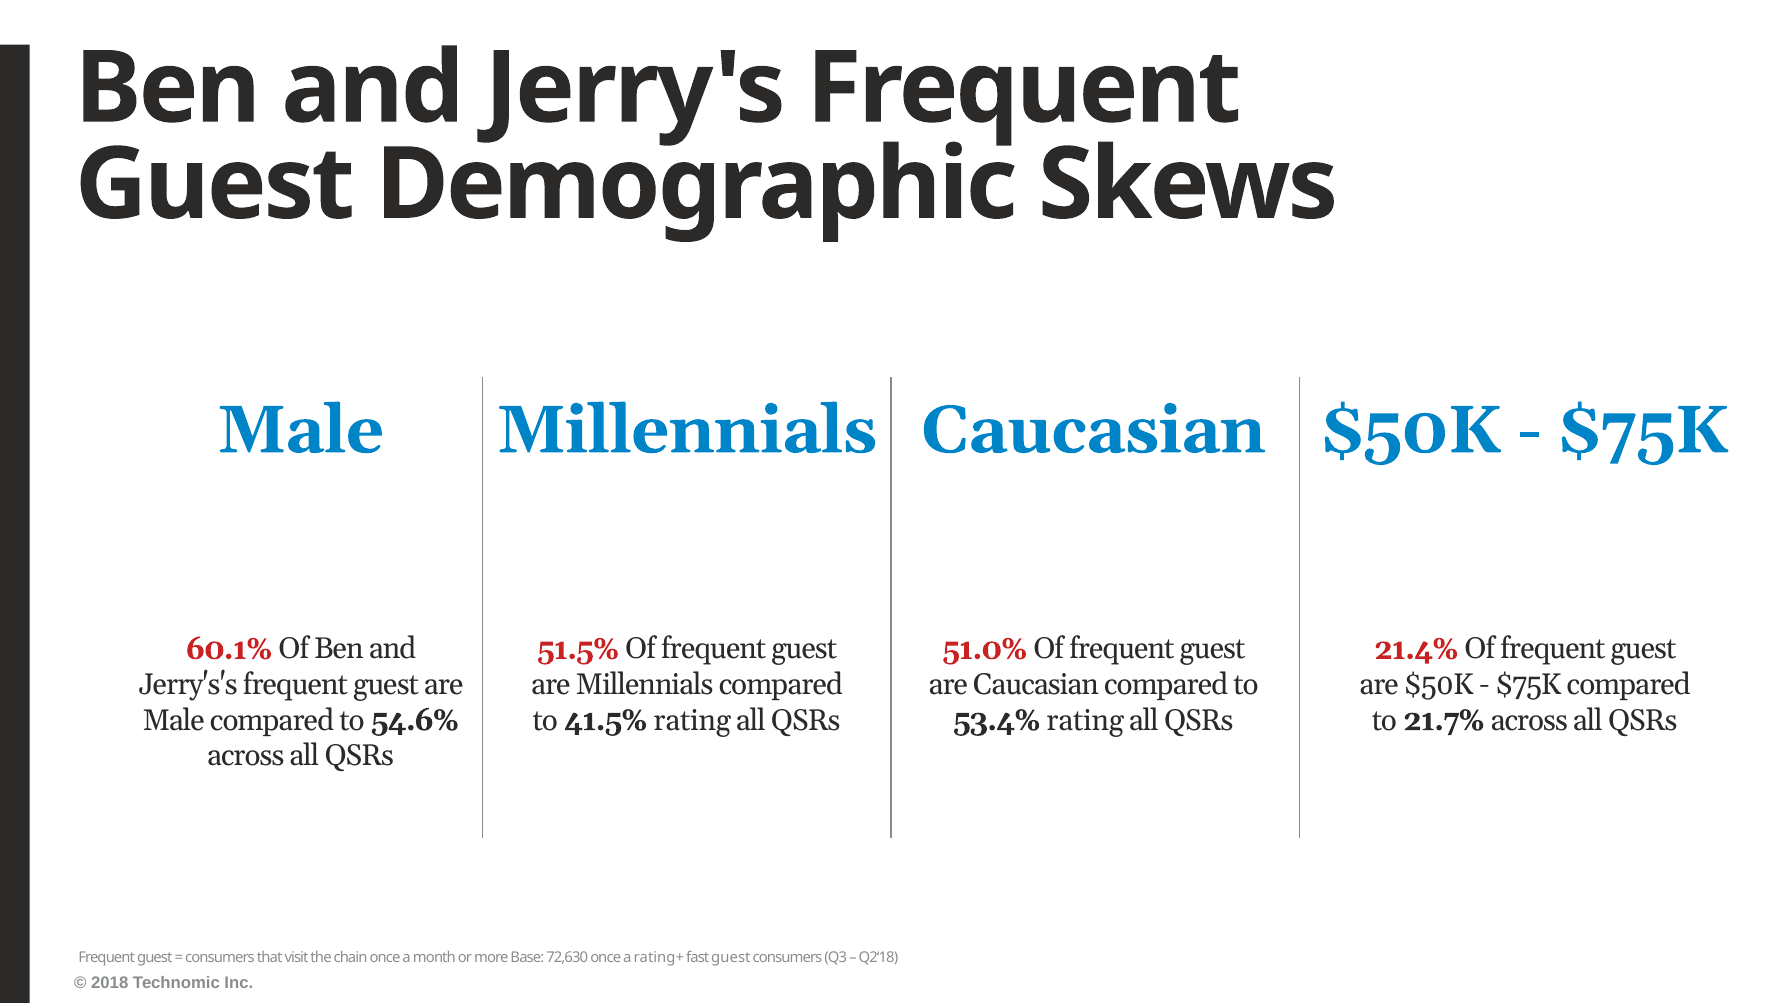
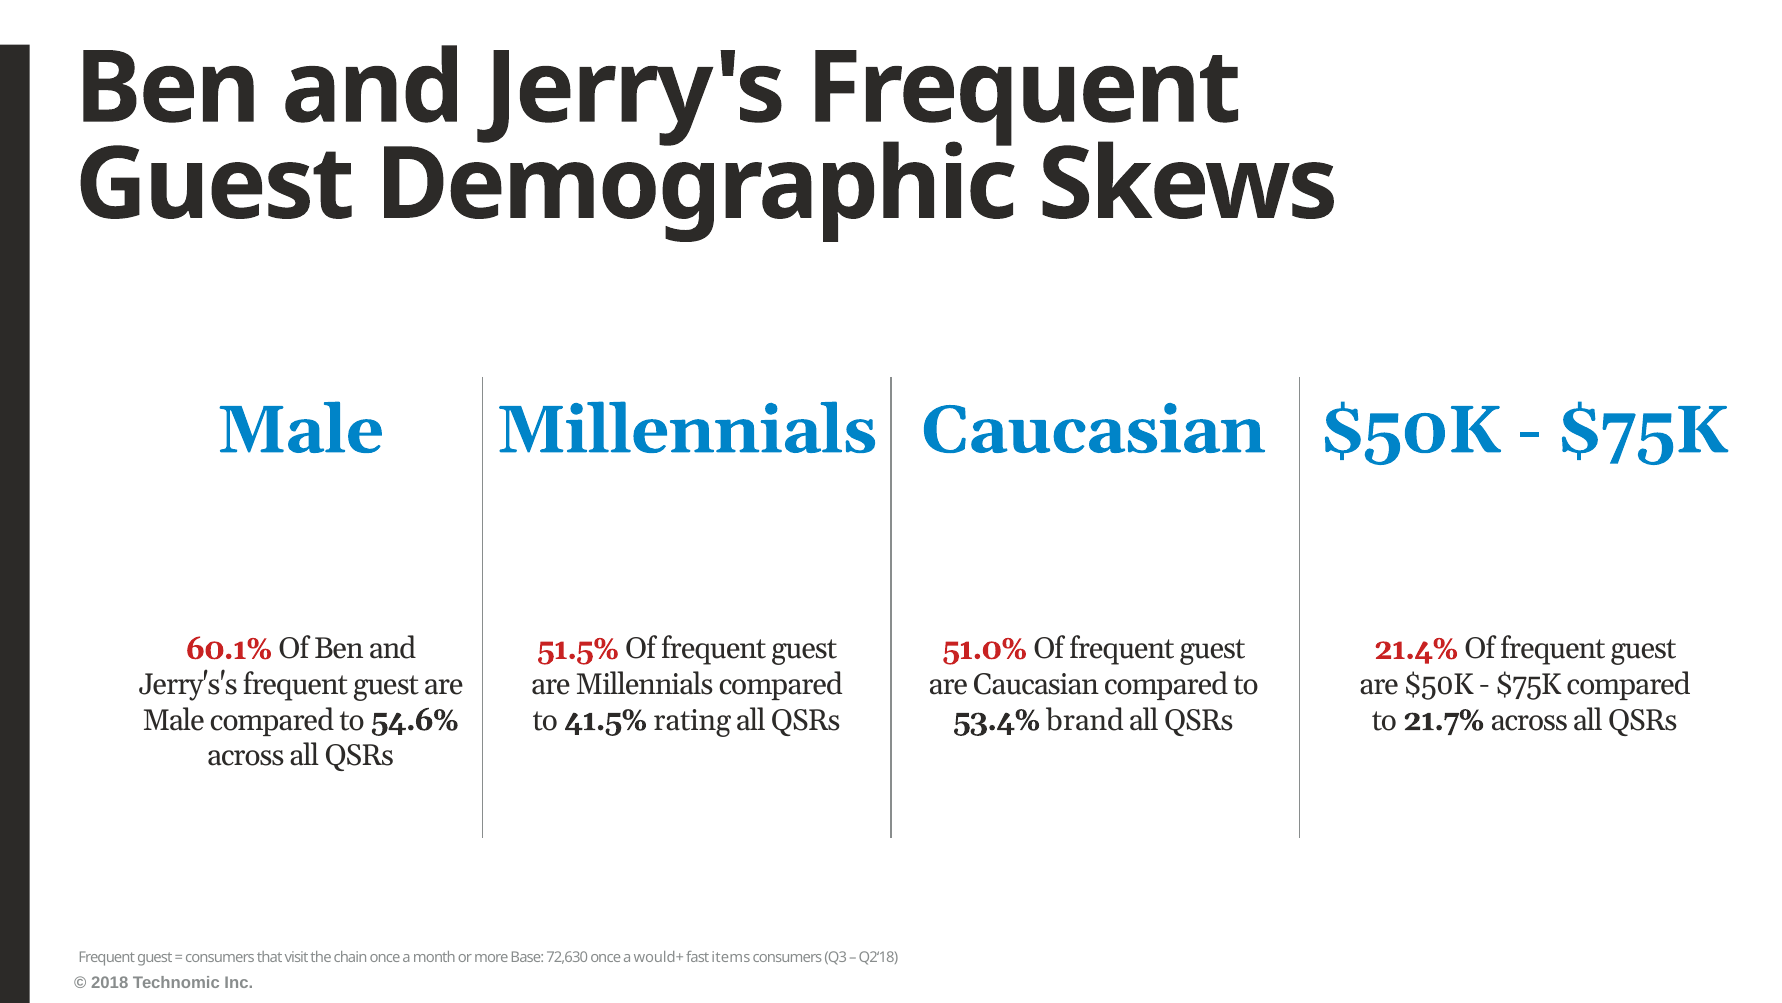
53.4% rating: rating -> brand
rating+: rating+ -> would+
fast guest: guest -> items
